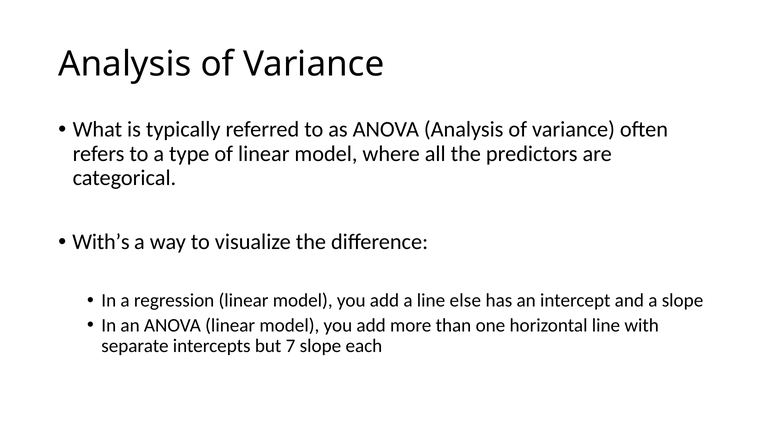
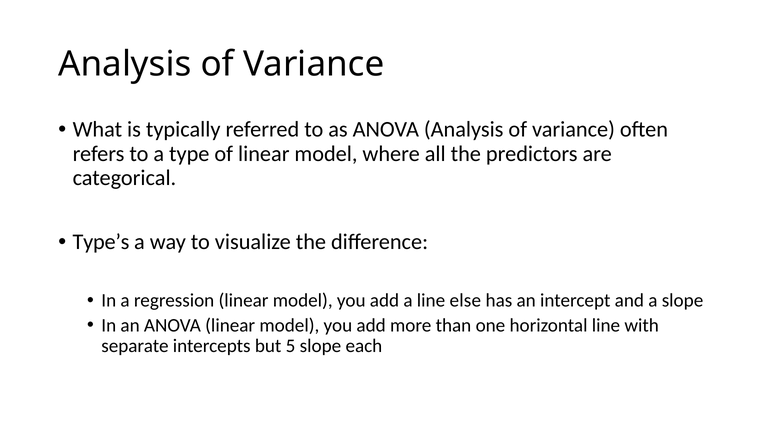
With’s: With’s -> Type’s
7: 7 -> 5
